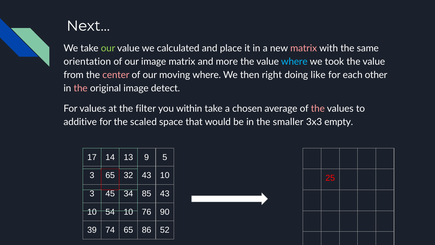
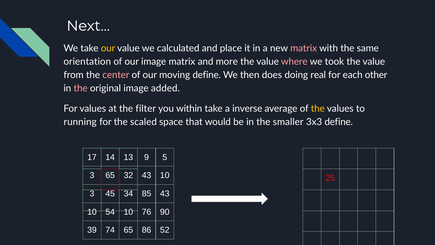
our at (108, 48) colour: light green -> yellow
where at (294, 61) colour: light blue -> pink
moving where: where -> define
right: right -> does
like: like -> real
detect: detect -> added
chosen: chosen -> inverse
the at (318, 109) colour: pink -> yellow
additive: additive -> running
3x3 empty: empty -> define
